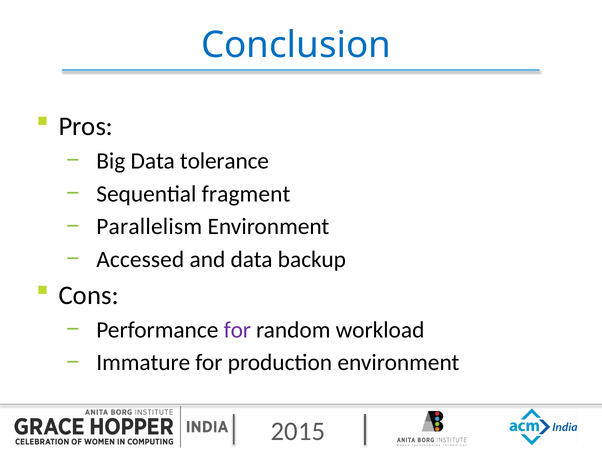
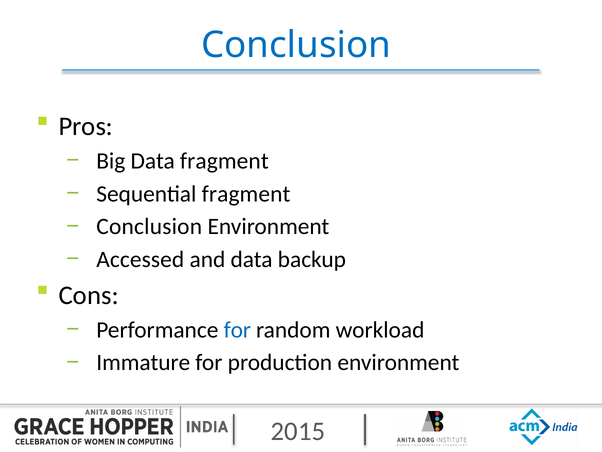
Data tolerance: tolerance -> fragment
Parallelism at (149, 226): Parallelism -> Conclusion
for at (237, 330) colour: purple -> blue
